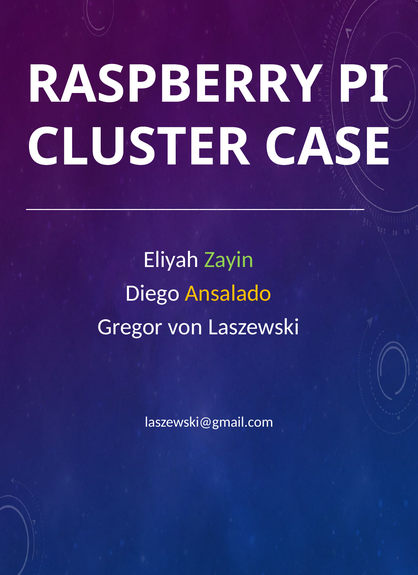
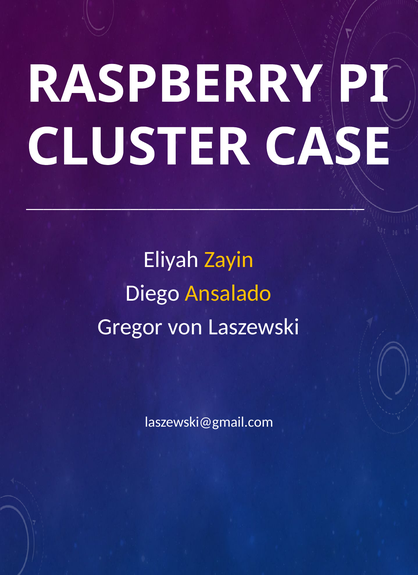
Zayin colour: light green -> yellow
